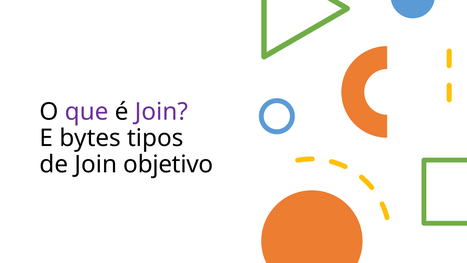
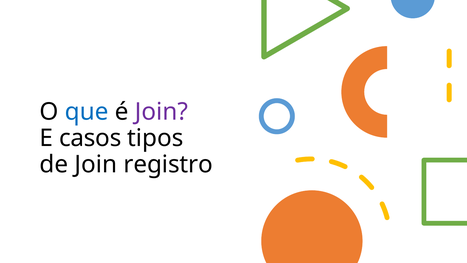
que colour: purple -> blue
bytes: bytes -> casos
objetivo: objetivo -> registro
